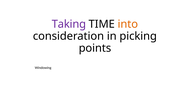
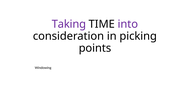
into colour: orange -> purple
